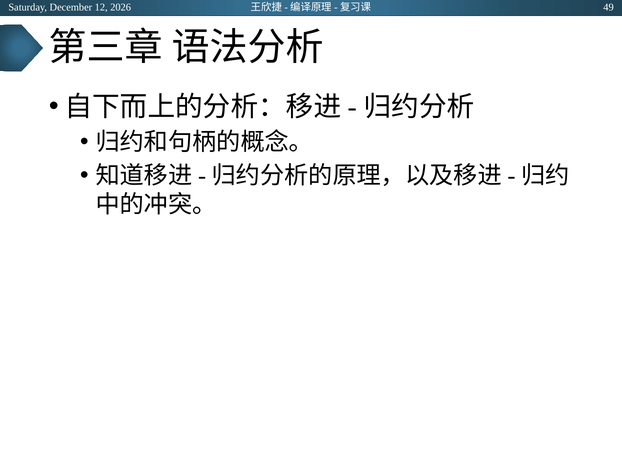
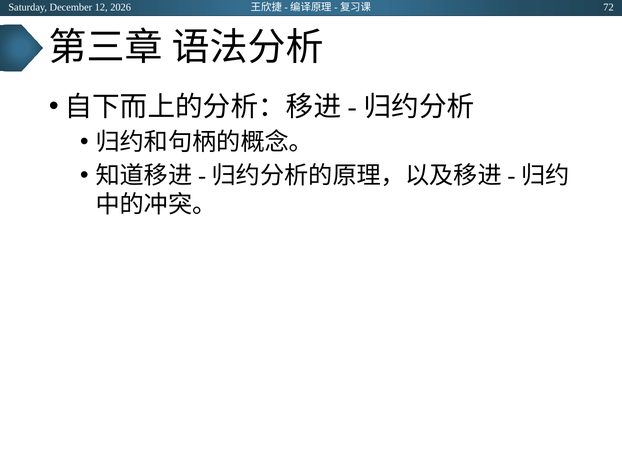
49: 49 -> 72
